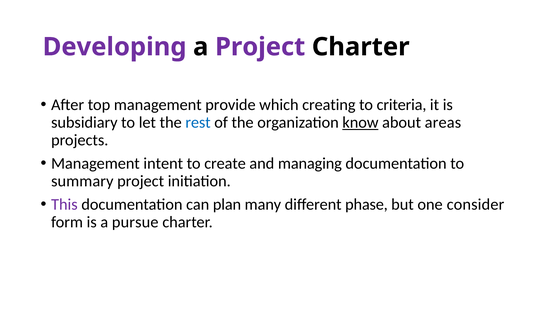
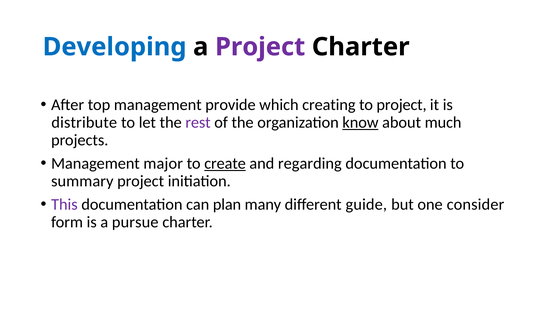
Developing colour: purple -> blue
to criteria: criteria -> project
subsidiary: subsidiary -> distribute
rest colour: blue -> purple
areas: areas -> much
intent: intent -> major
create underline: none -> present
managing: managing -> regarding
phase: phase -> guide
